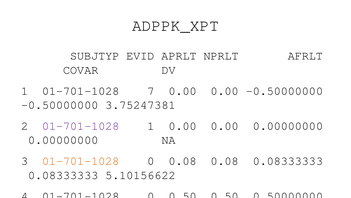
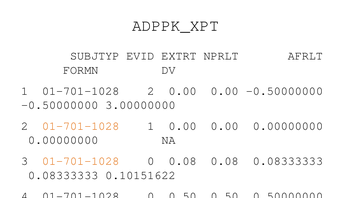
APRLT: APRLT -> EXTRT
COVAR: COVAR -> FORMN
01-701-1028 7: 7 -> 2
3.75247381: 3.75247381 -> 3.00000000
01-701-1028 at (81, 126) colour: purple -> orange
5.10156622: 5.10156622 -> 0.10151622
